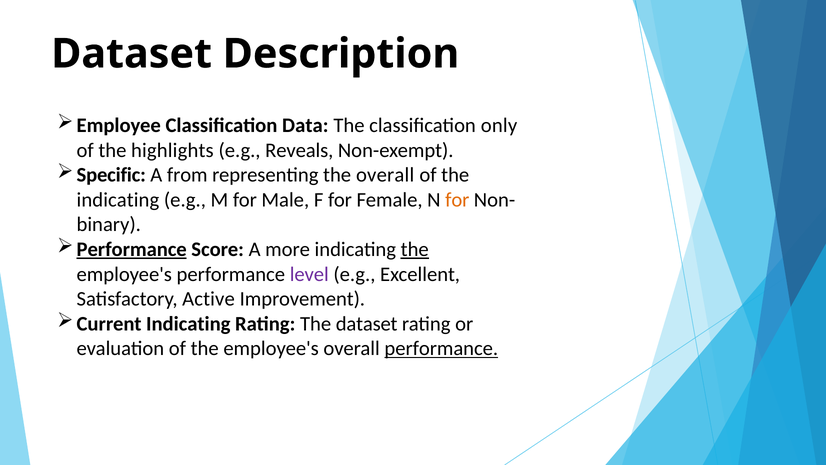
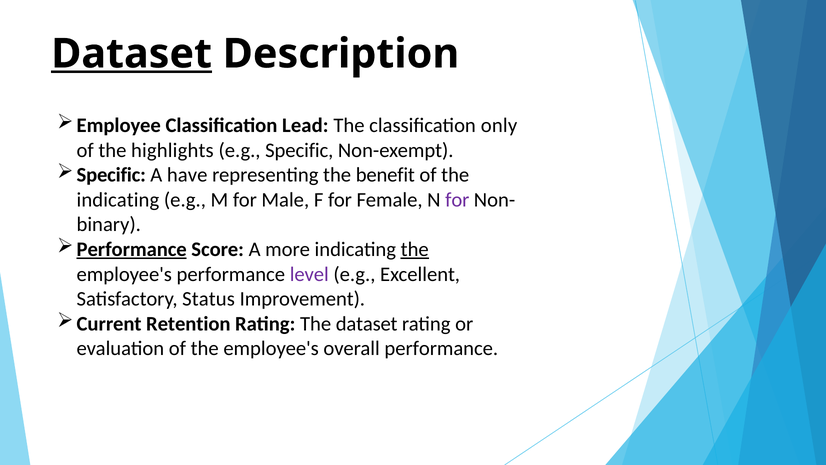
Dataset at (132, 54) underline: none -> present
Data: Data -> Lead
e.g Reveals: Reveals -> Specific
from: from -> have
the overall: overall -> benefit
for at (457, 200) colour: orange -> purple
Active: Active -> Status
Current Indicating: Indicating -> Retention
performance at (441, 348) underline: present -> none
